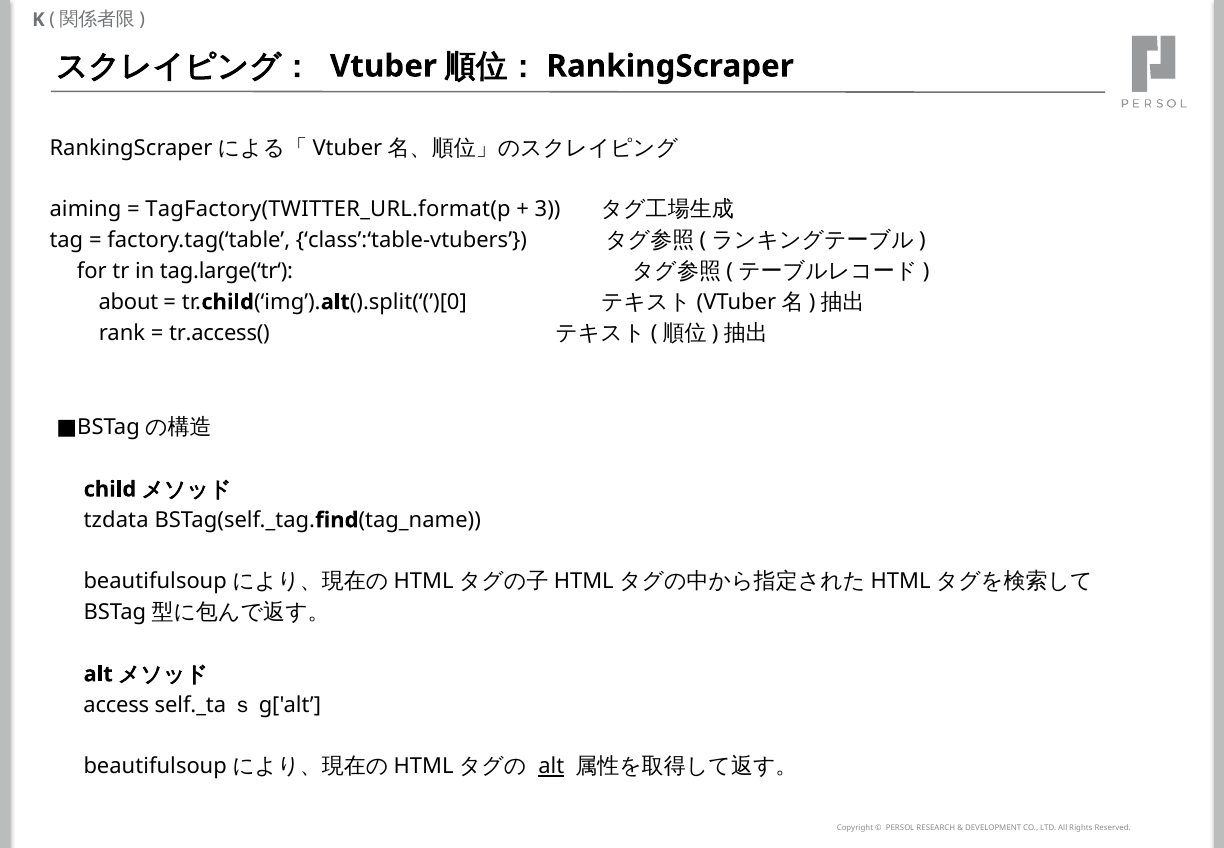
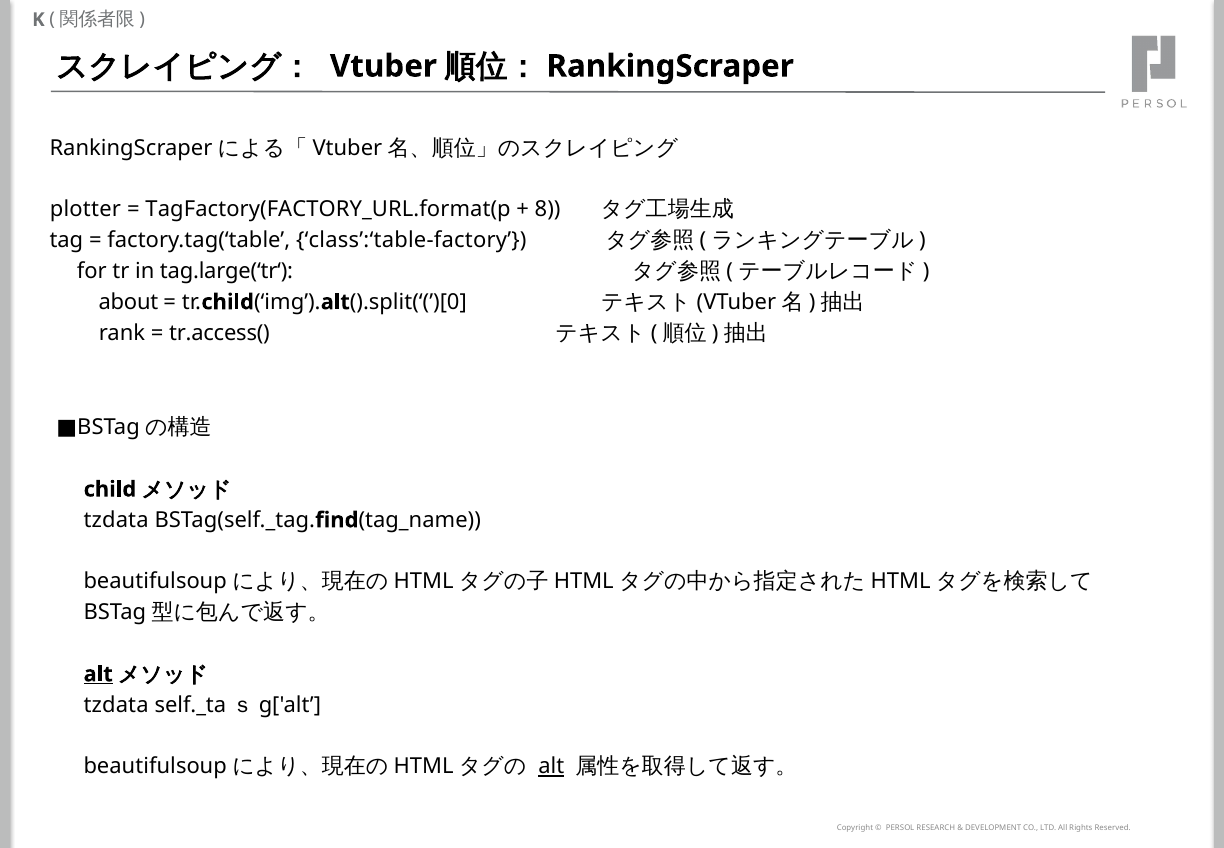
aiming: aiming -> plotter
TagFactory(TWITTER_URL.format(p: TagFactory(TWITTER_URL.format(p -> TagFactory(FACTORY_URL.format(p
3: 3 -> 8
class’:‘table-vtubers: class’:‘table-vtubers -> class’:‘table-factory
alt at (98, 674) underline: none -> present
access at (116, 704): access -> tzdata
